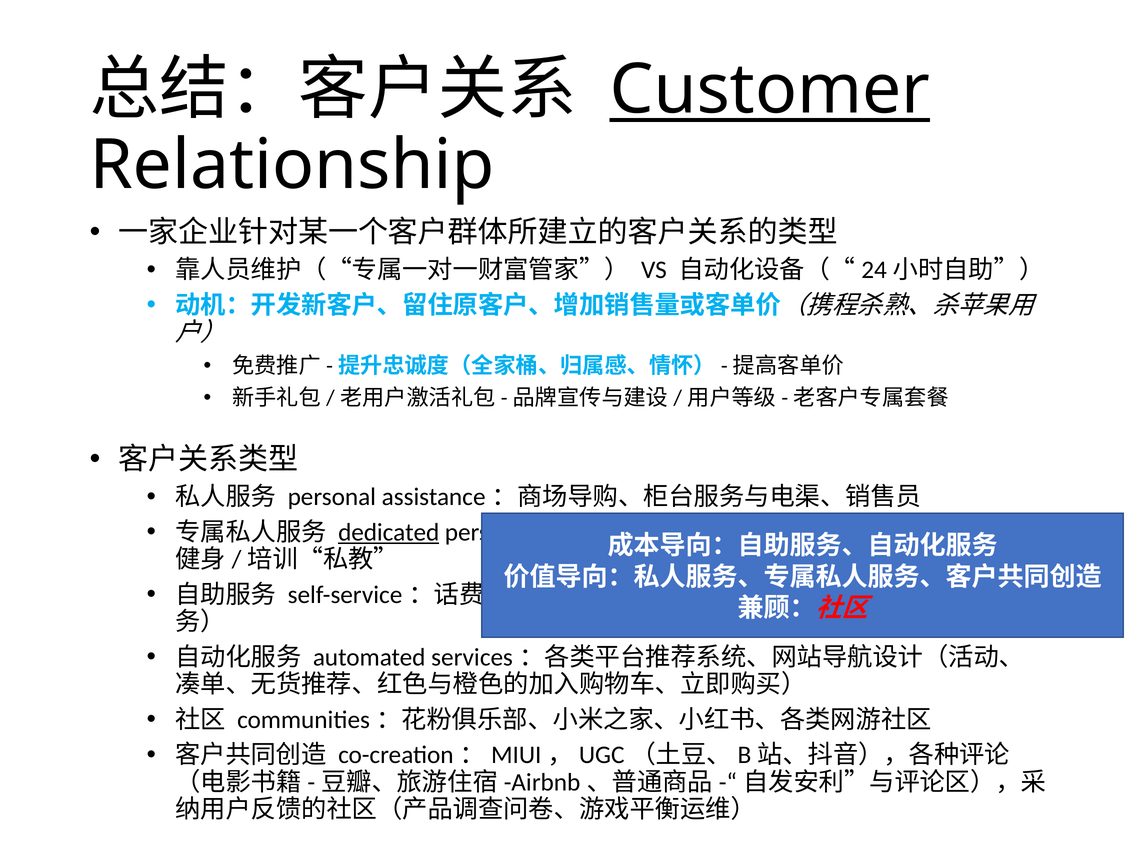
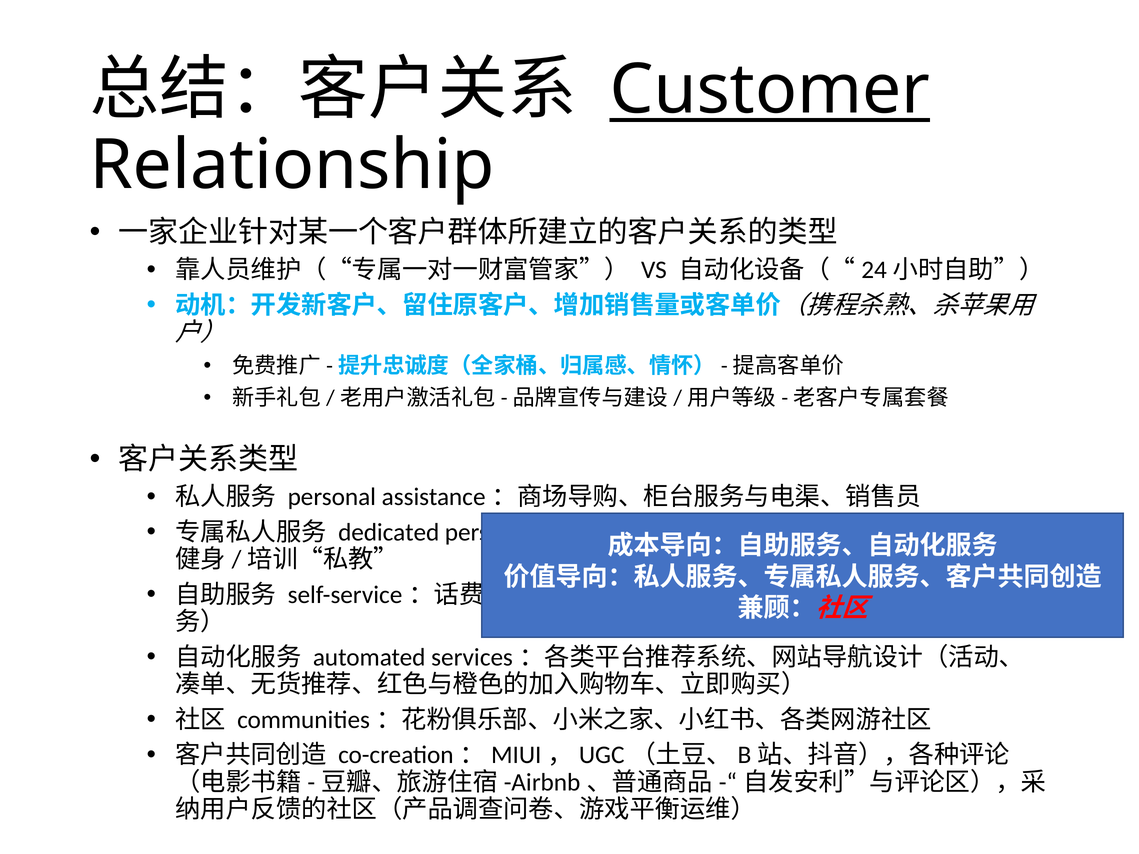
dedicated underline: present -> none
